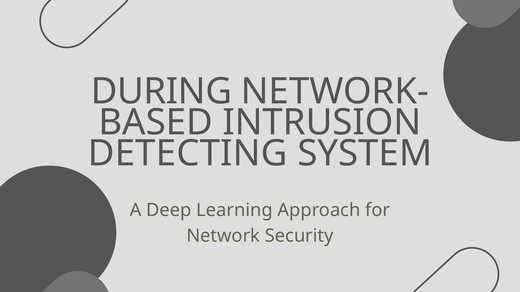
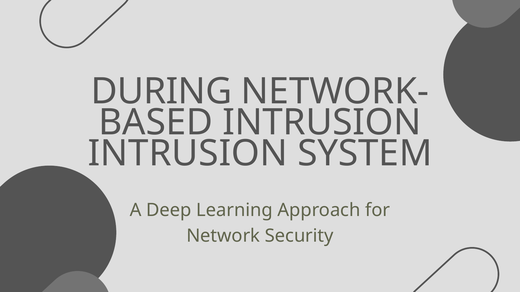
DETECTING at (188, 154): DETECTING -> INTRUSION
